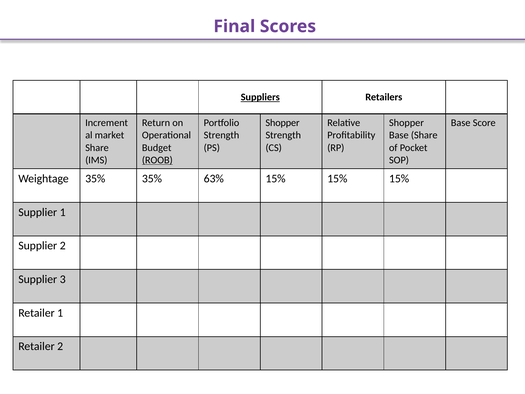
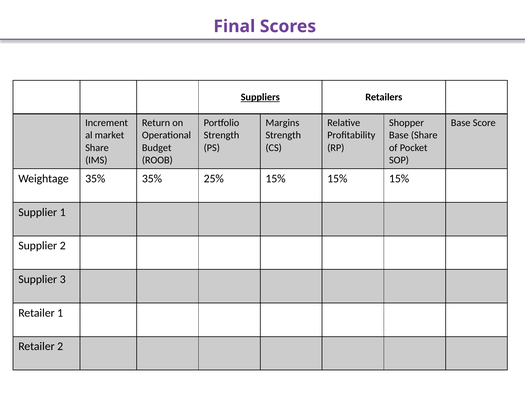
Shopper at (283, 123): Shopper -> Margins
ROOB underline: present -> none
63%: 63% -> 25%
